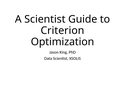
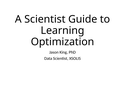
Criterion: Criterion -> Learning
